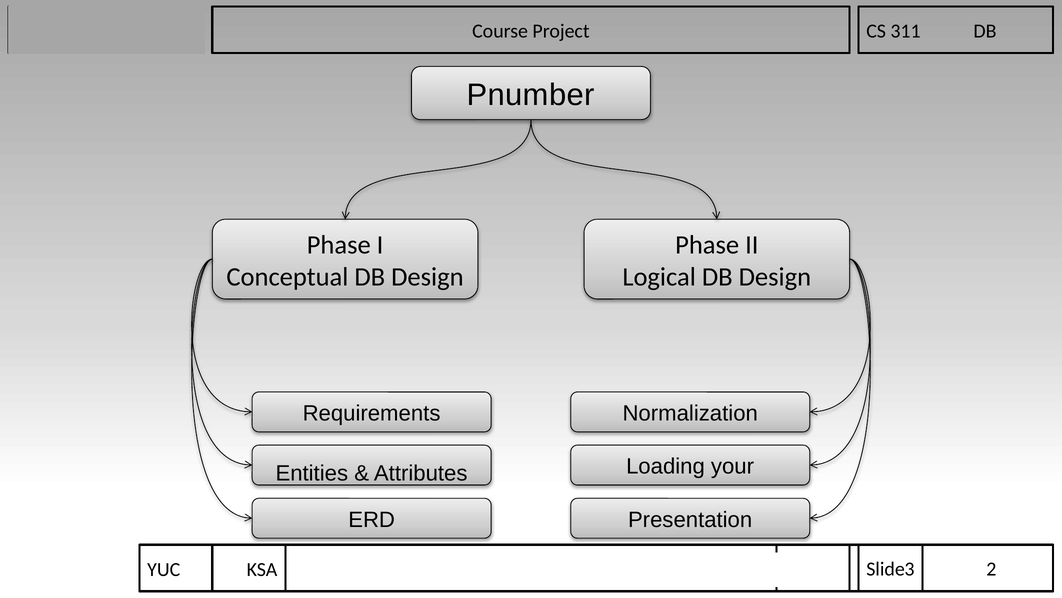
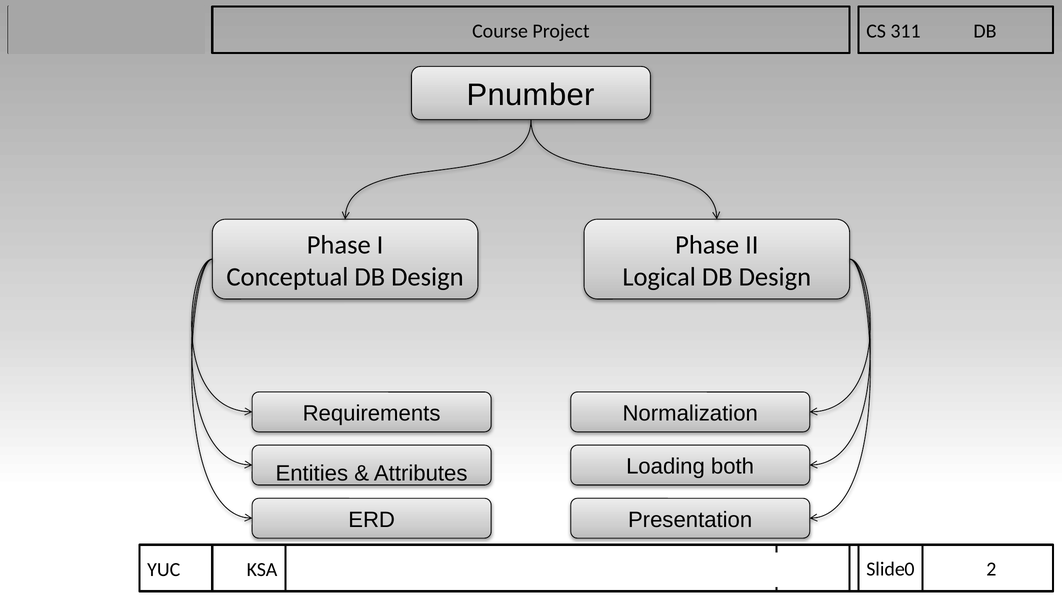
your: your -> both
3: 3 -> 0
